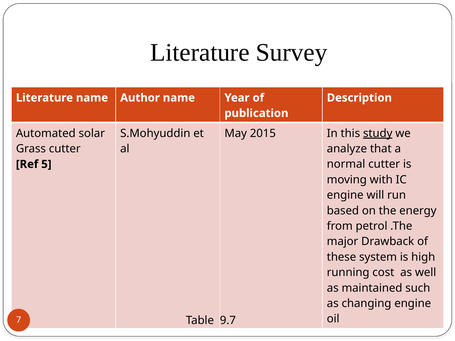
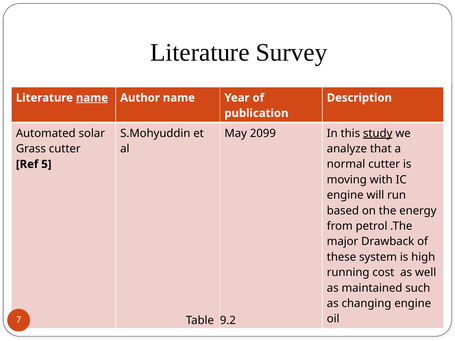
name at (92, 98) underline: none -> present
2015: 2015 -> 2099
9.7: 9.7 -> 9.2
